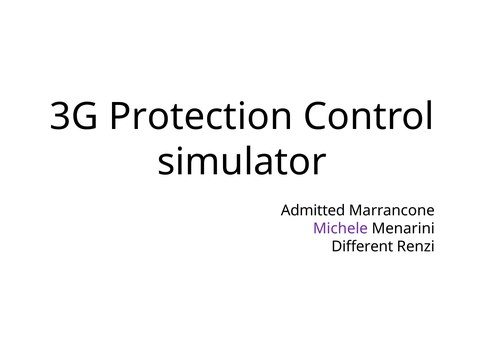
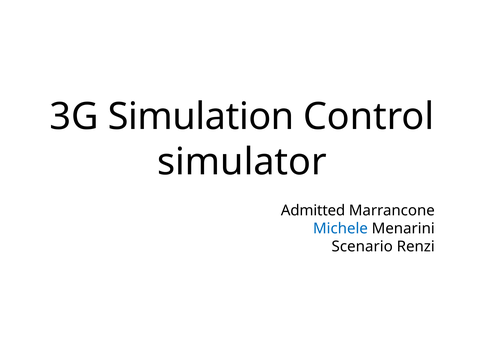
Protection: Protection -> Simulation
Michele colour: purple -> blue
Different: Different -> Scenario
